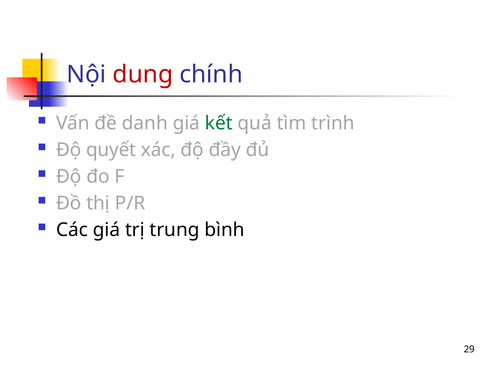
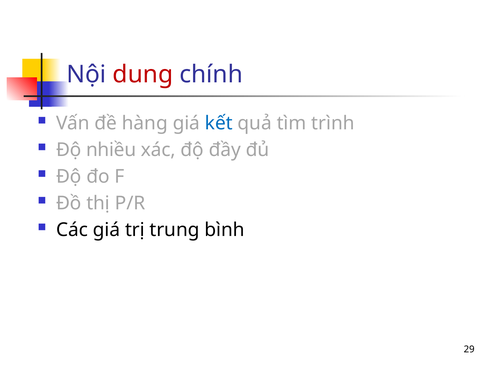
danh: danh -> hàng
kết colour: green -> blue
quyết: quyết -> nhiều
